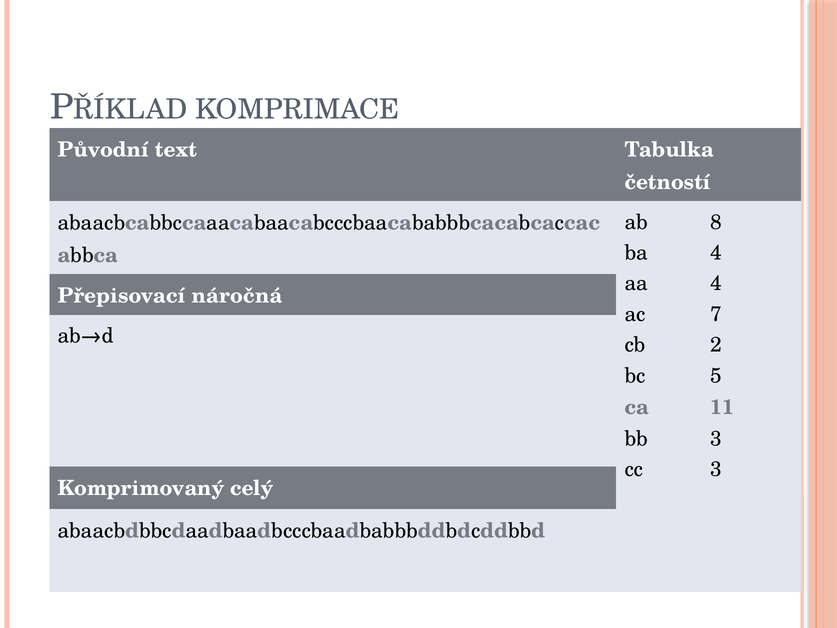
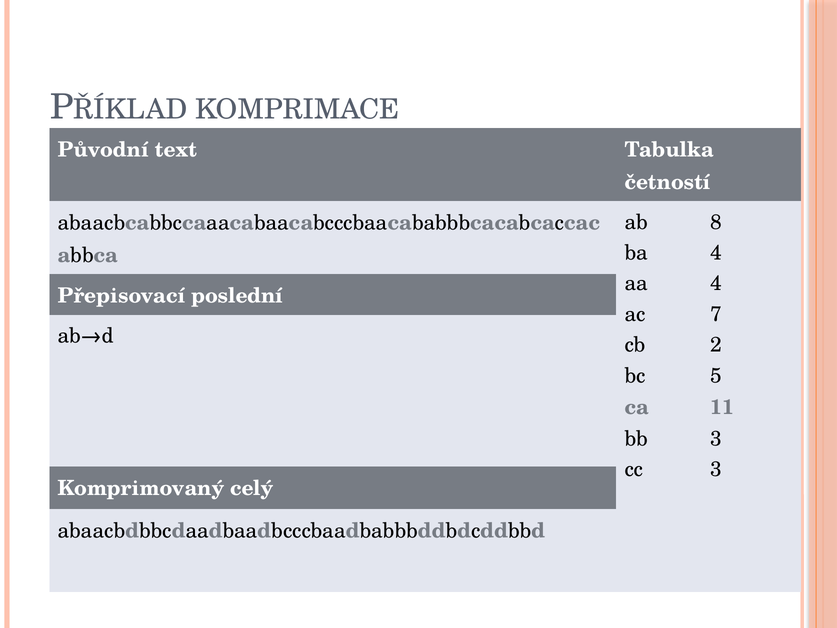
náročná: náročná -> poslední
